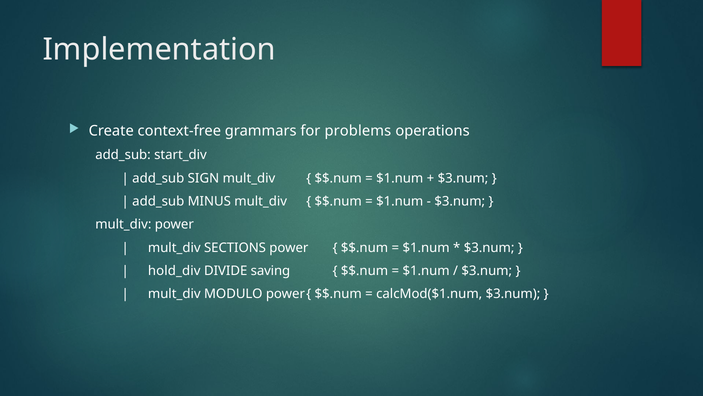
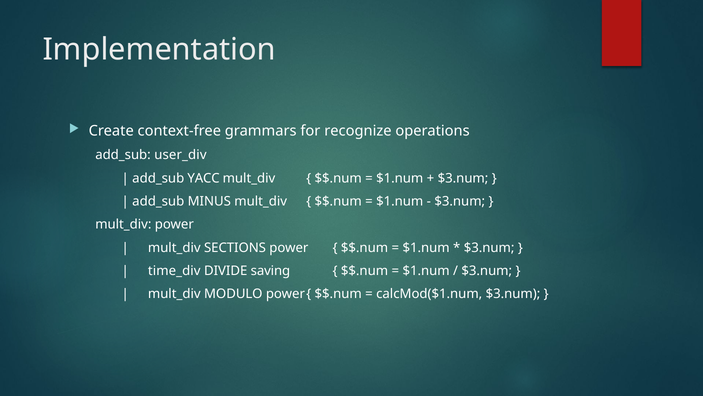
problems: problems -> recognize
start_div: start_div -> user_div
SIGN: SIGN -> YACC
hold_div: hold_div -> time_div
